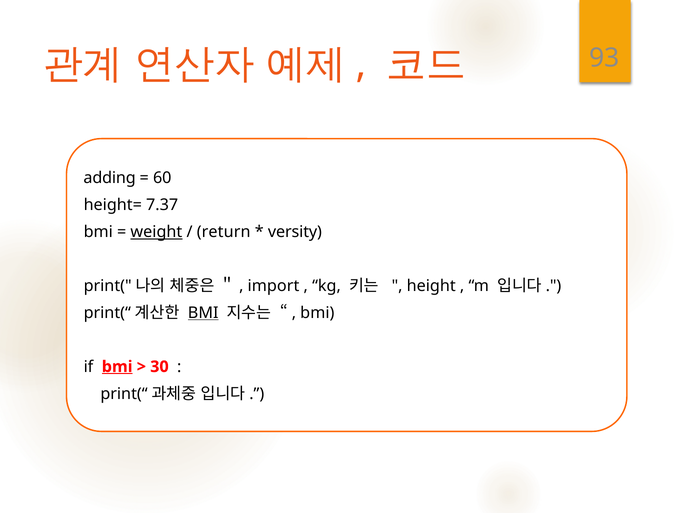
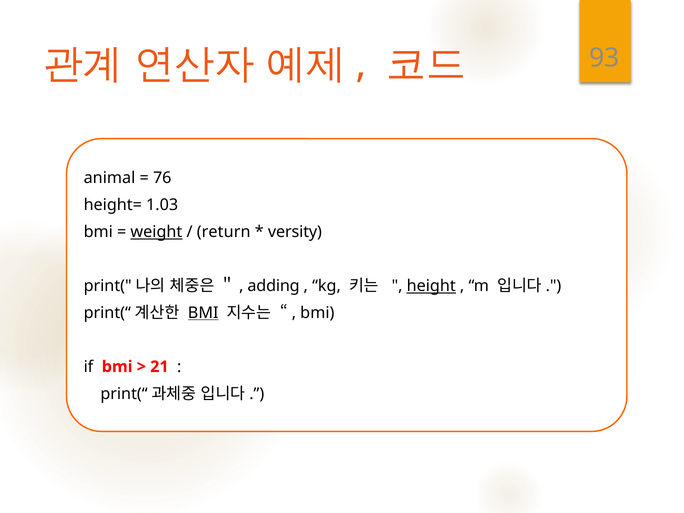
adding: adding -> animal
60: 60 -> 76
7.37: 7.37 -> 1.03
import: import -> adding
height underline: none -> present
bmi at (117, 367) underline: present -> none
30: 30 -> 21
